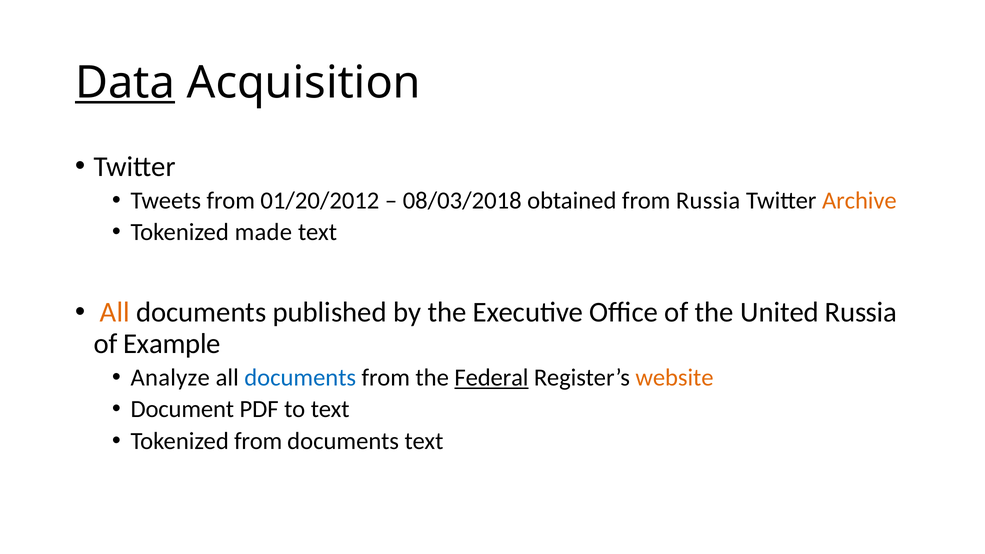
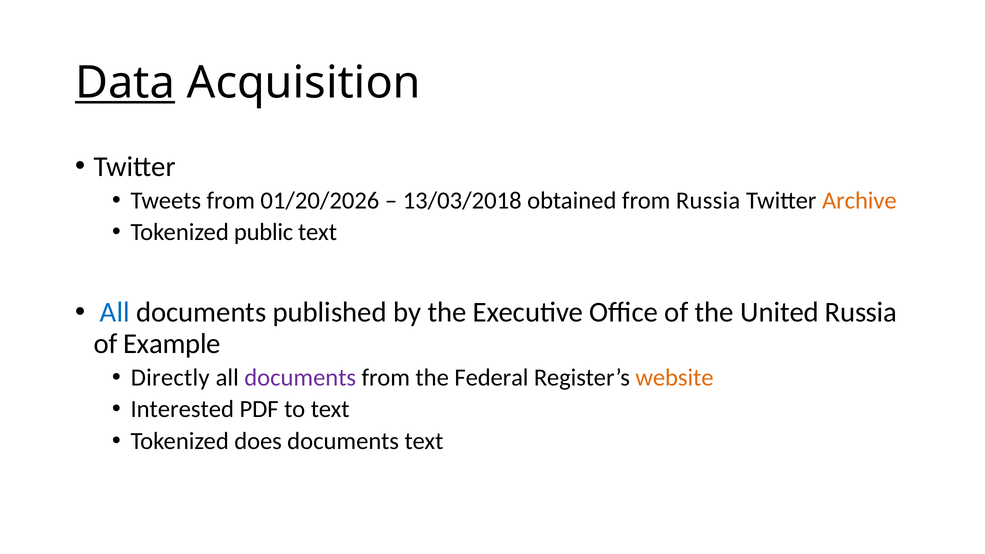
01/20/2012: 01/20/2012 -> 01/20/2026
08/03/2018: 08/03/2018 -> 13/03/2018
made: made -> public
All at (115, 313) colour: orange -> blue
Analyze: Analyze -> Directly
documents at (300, 378) colour: blue -> purple
Federal underline: present -> none
Document: Document -> Interested
Tokenized from: from -> does
